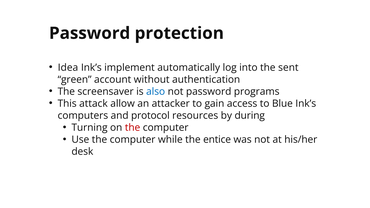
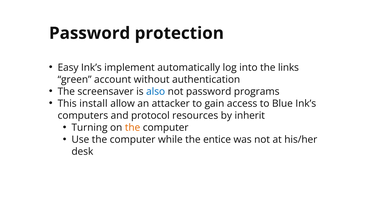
Idea: Idea -> Easy
sent: sent -> links
attack: attack -> install
during: during -> inherit
the at (133, 128) colour: red -> orange
